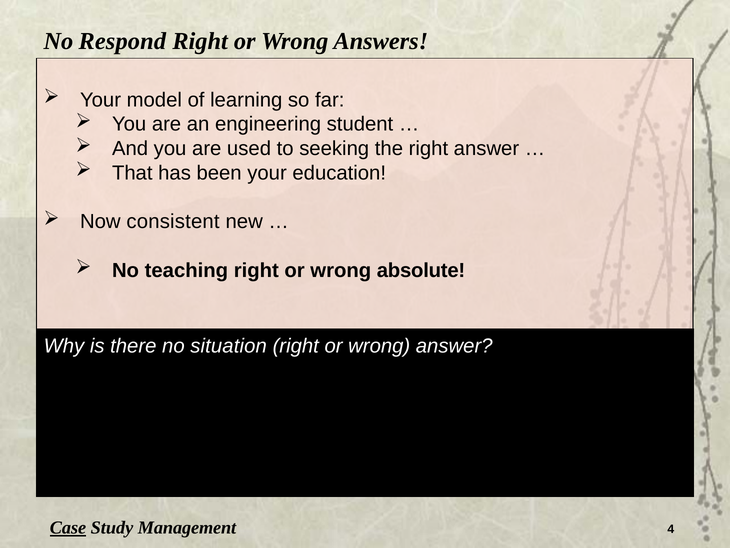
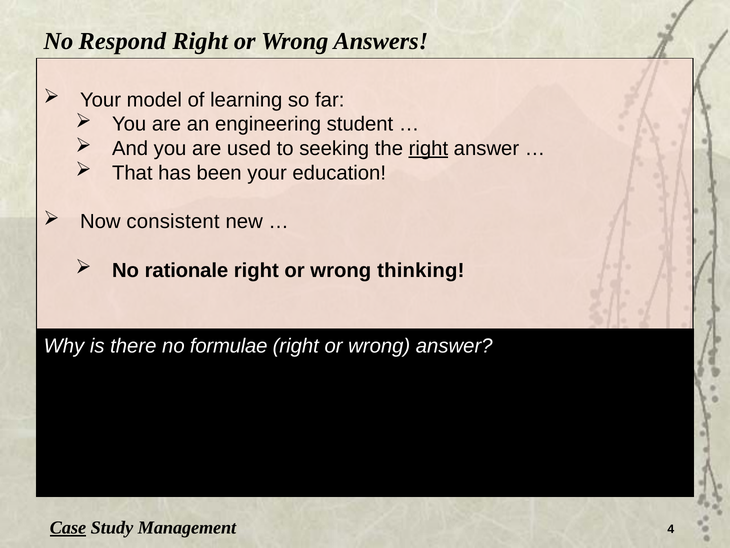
right at (428, 148) underline: none -> present
teaching: teaching -> rationale
absolute: absolute -> thinking
situation: situation -> formulae
